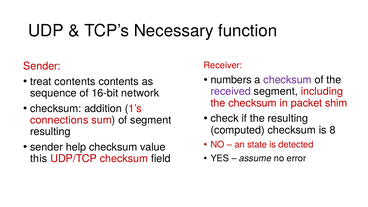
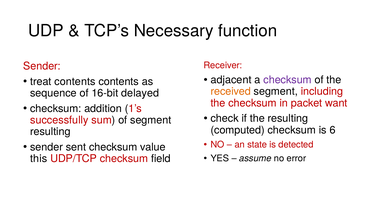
numbers: numbers -> adjacent
received colour: purple -> orange
network: network -> delayed
shim: shim -> want
connections: connections -> successfully
8: 8 -> 6
help: help -> sent
